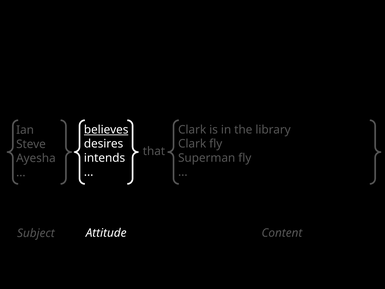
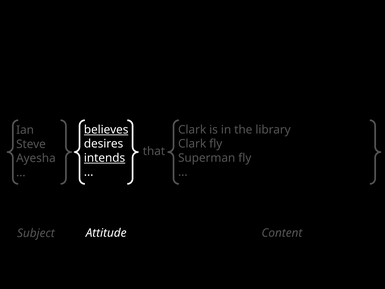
intends underline: none -> present
